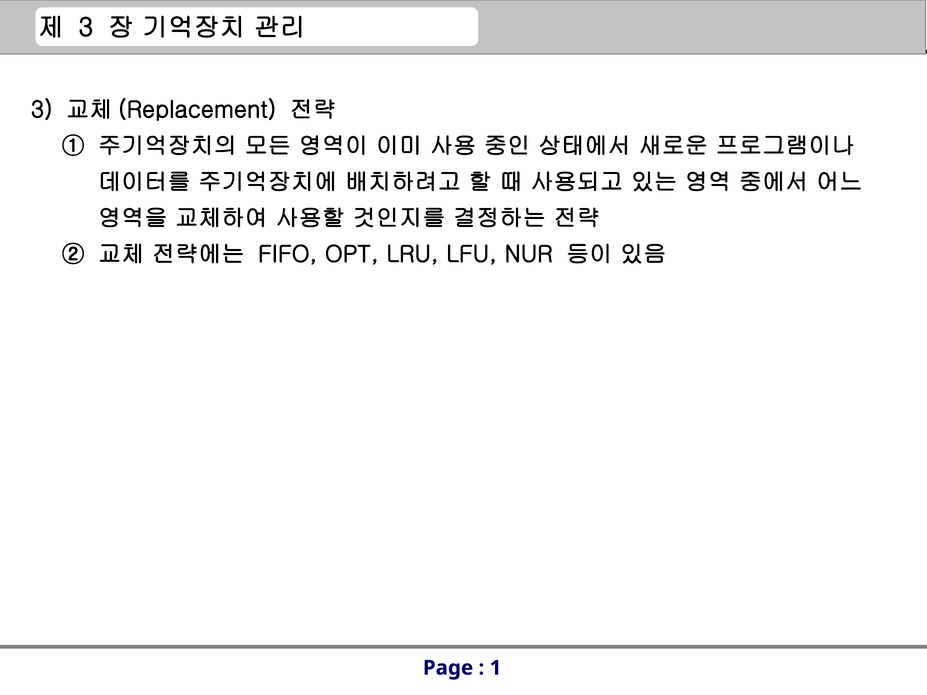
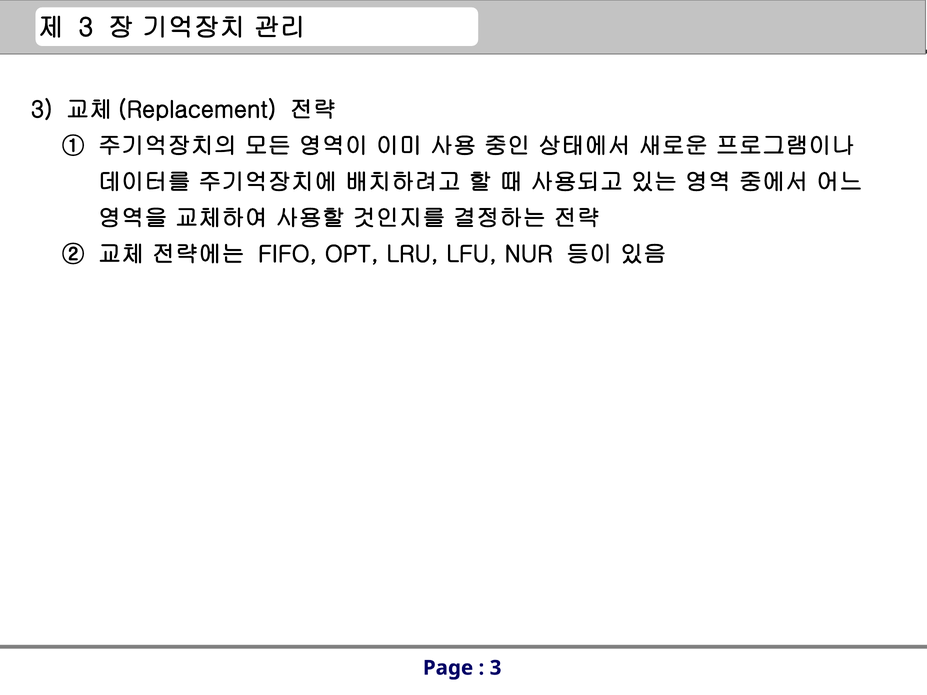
1 at (496, 668): 1 -> 3
